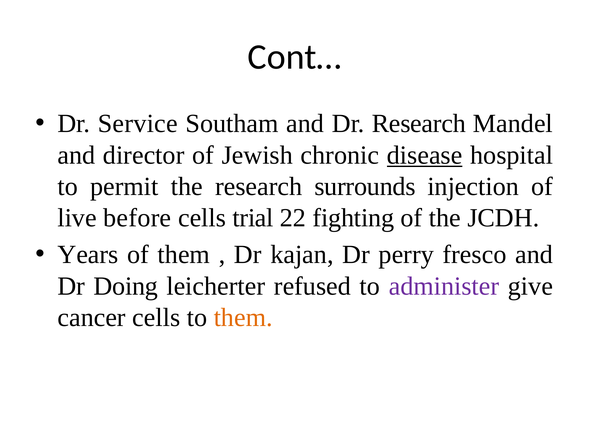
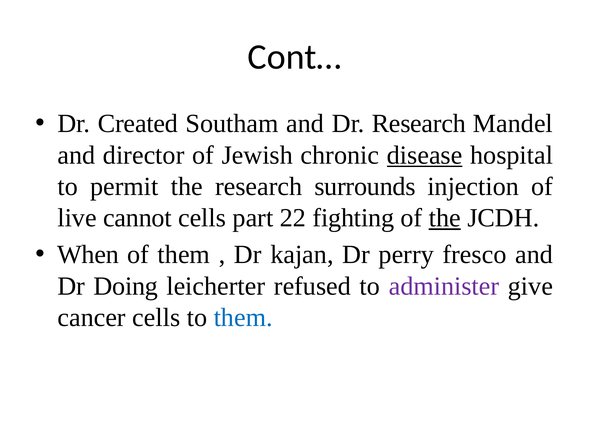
Service: Service -> Created
before: before -> cannot
trial: trial -> part
the at (445, 218) underline: none -> present
Years: Years -> When
them at (243, 317) colour: orange -> blue
